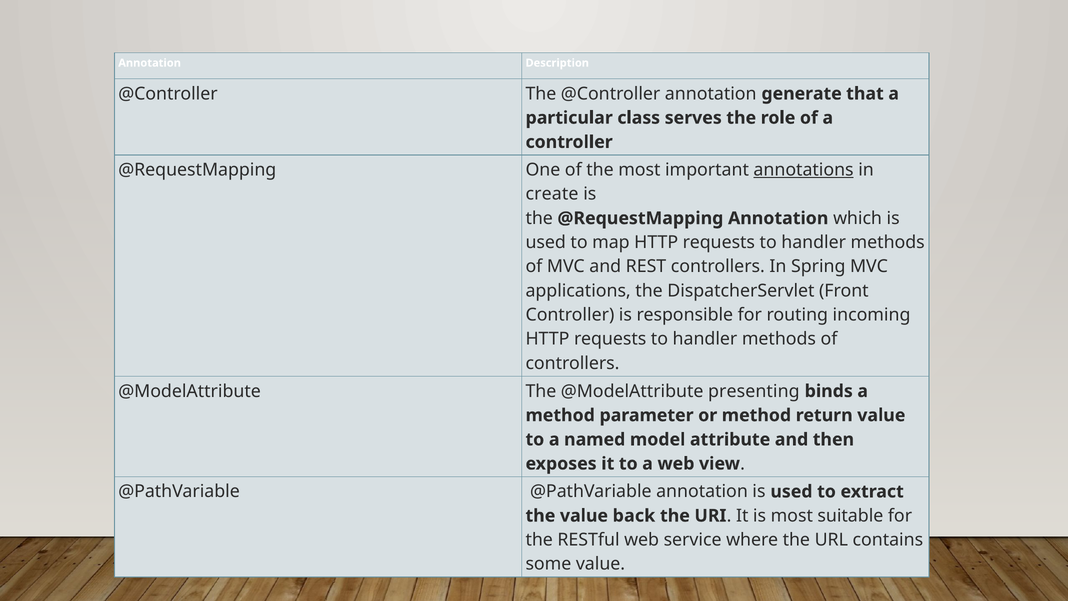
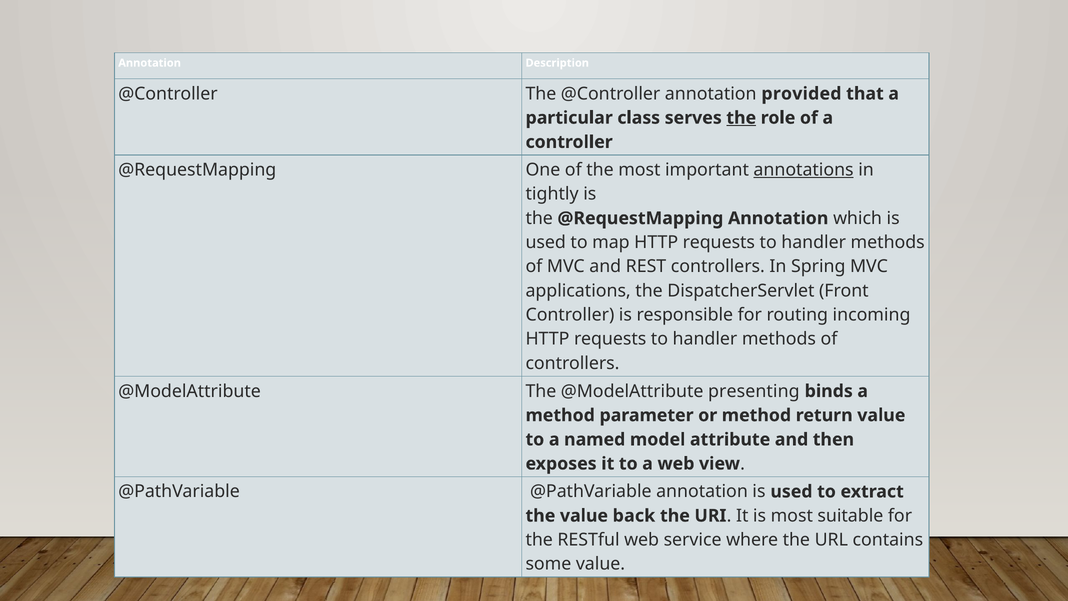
generate: generate -> provided
the at (741, 118) underline: none -> present
create: create -> tightly
